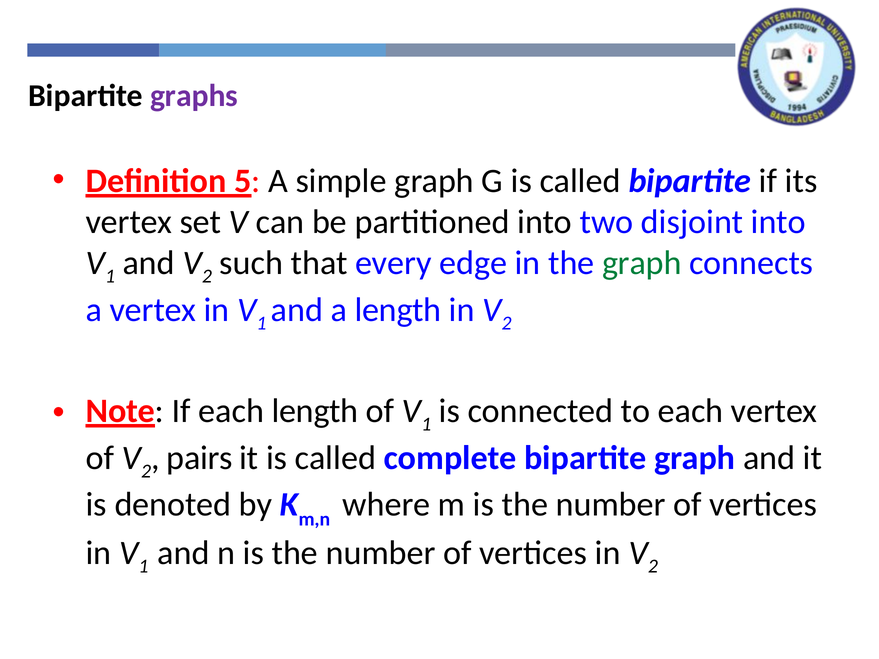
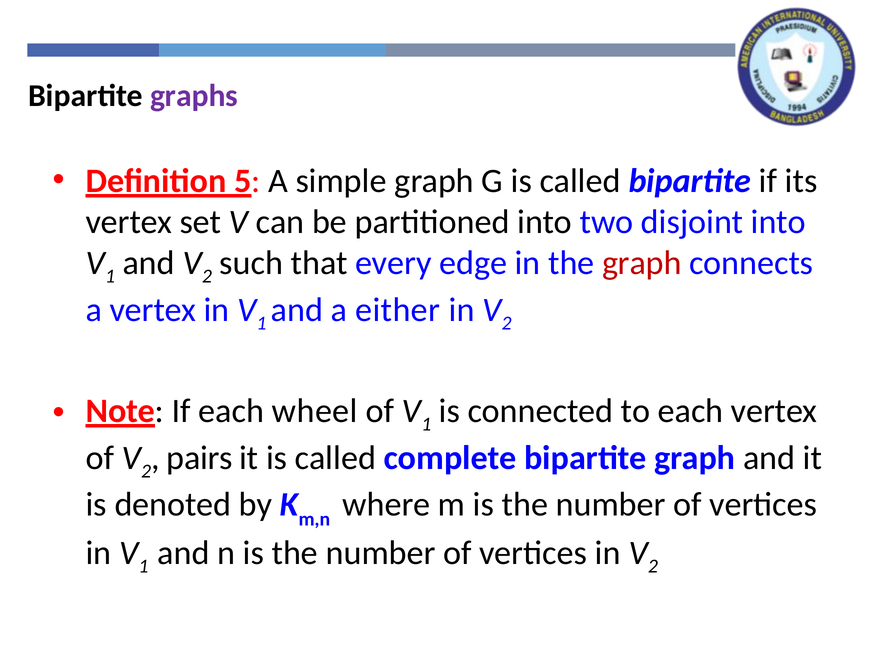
graph at (642, 263) colour: green -> red
a length: length -> either
each length: length -> wheel
